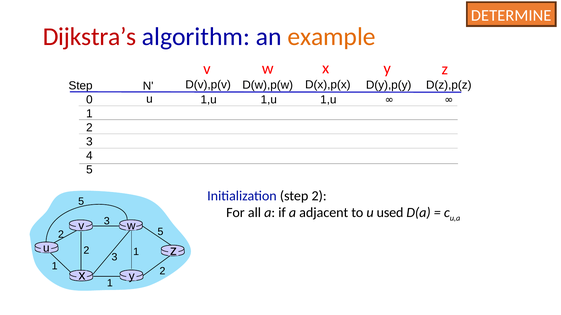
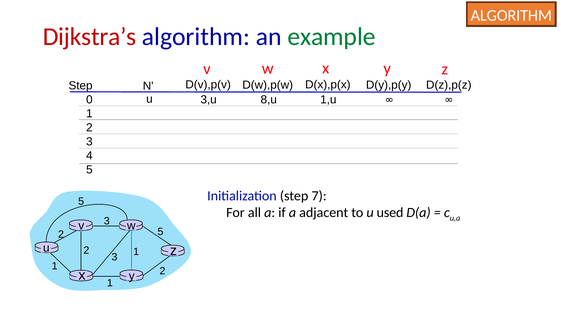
DETERMINE at (511, 15): DETERMINE -> ALGORITHM
example colour: orange -> green
1,u at (269, 100): 1,u -> 8,u
1,u at (209, 100): 1,u -> 3,u
step 2: 2 -> 7
